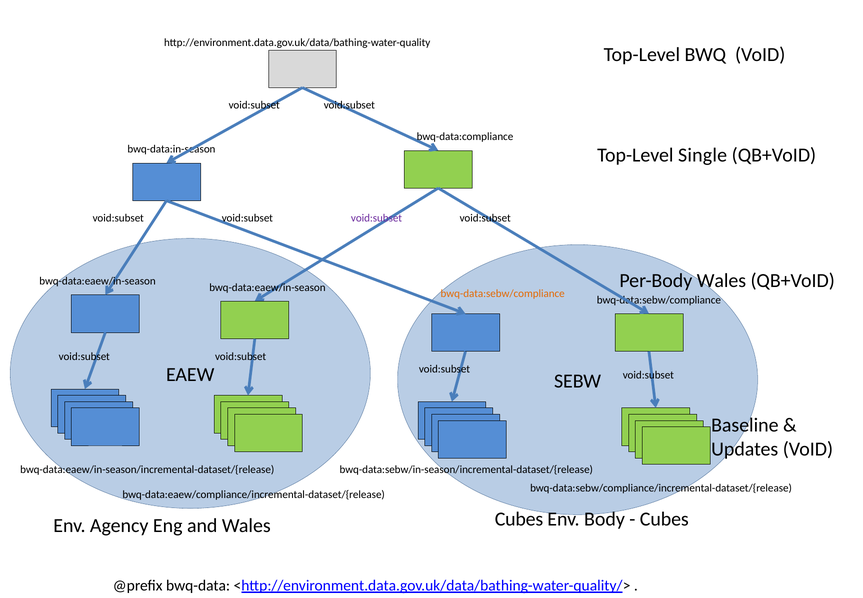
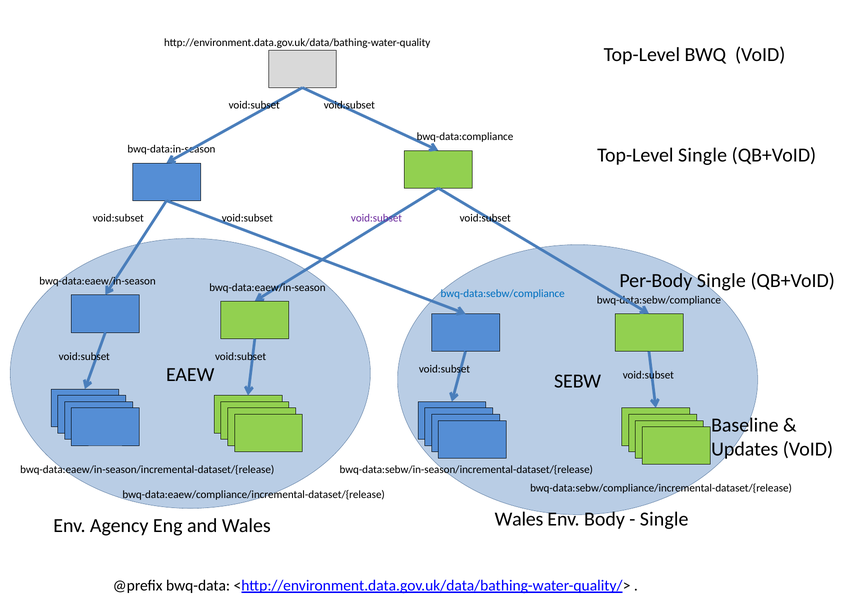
Per-Body Wales: Wales -> Single
bwq-data:sebw/compliance at (503, 293) colour: orange -> blue
Wales Cubes: Cubes -> Wales
Cubes at (664, 519): Cubes -> Single
